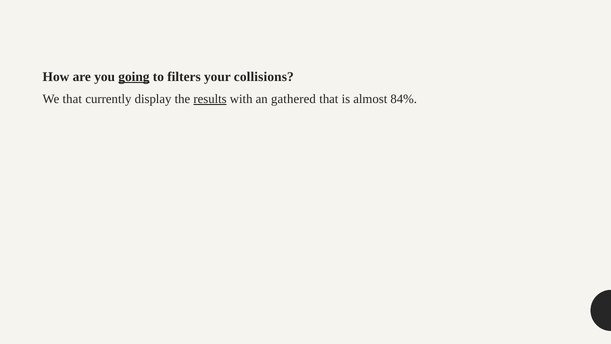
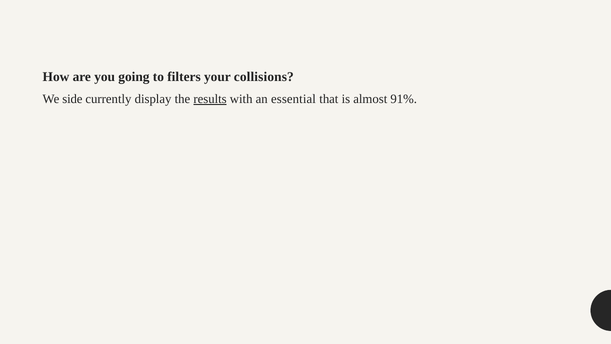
going underline: present -> none
We that: that -> side
gathered: gathered -> essential
84%: 84% -> 91%
